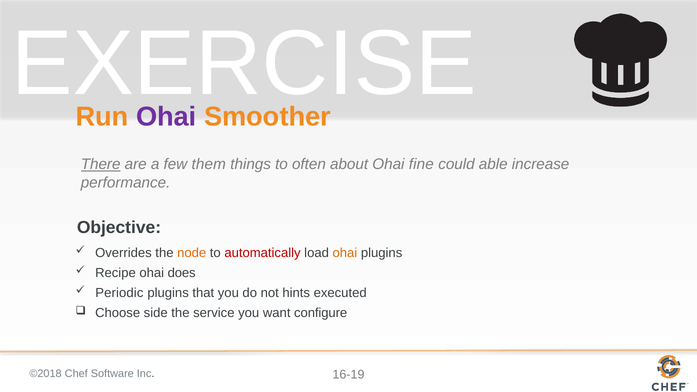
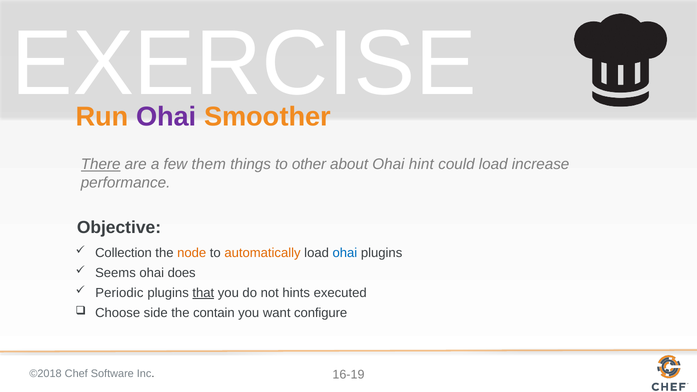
often: often -> other
fine: fine -> hint
could able: able -> load
Overrides: Overrides -> Collection
automatically colour: red -> orange
ohai at (345, 253) colour: orange -> blue
Recipe: Recipe -> Seems
that underline: none -> present
service: service -> contain
